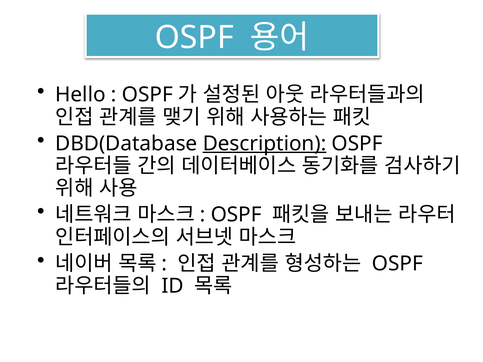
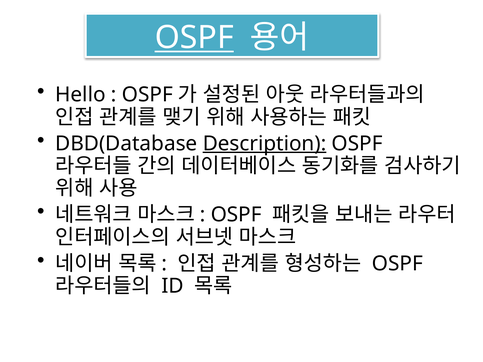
OSPF at (194, 38) underline: none -> present
